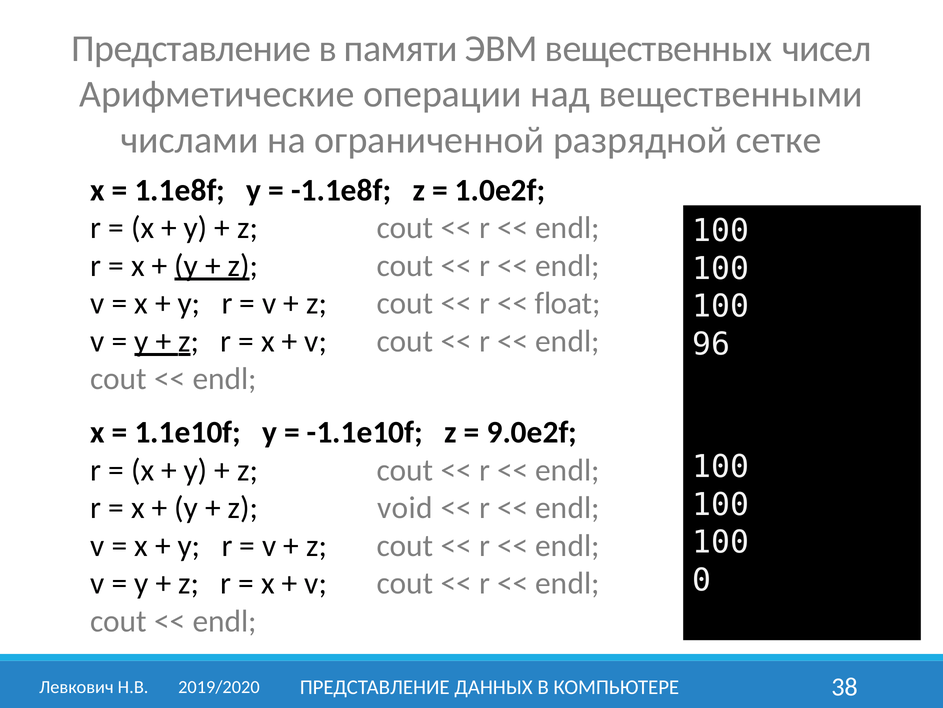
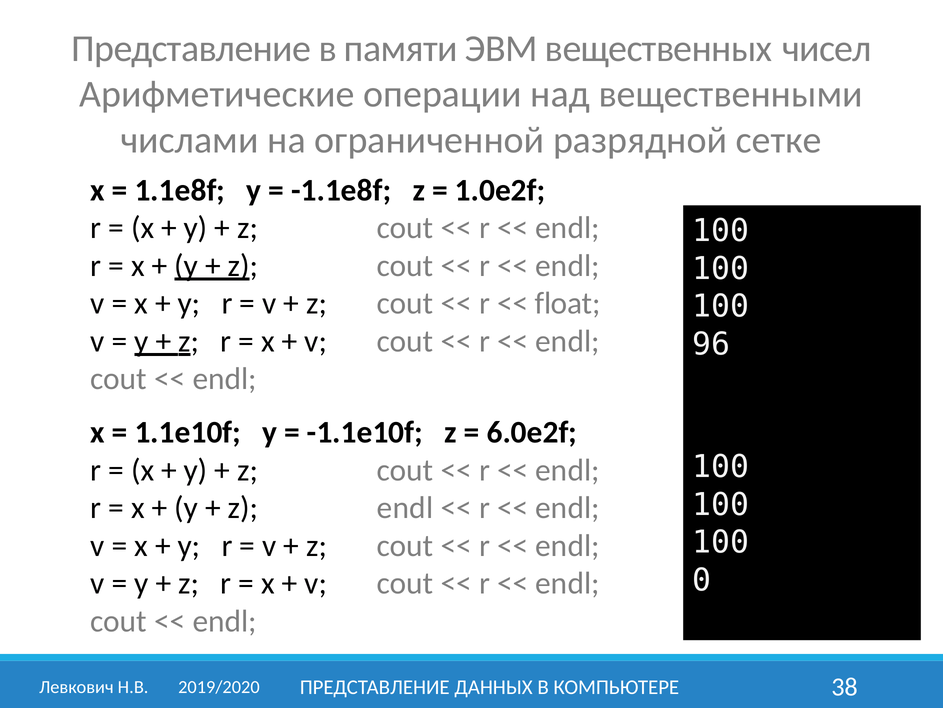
9.0e2f: 9.0e2f -> 6.0e2f
z void: void -> endl
